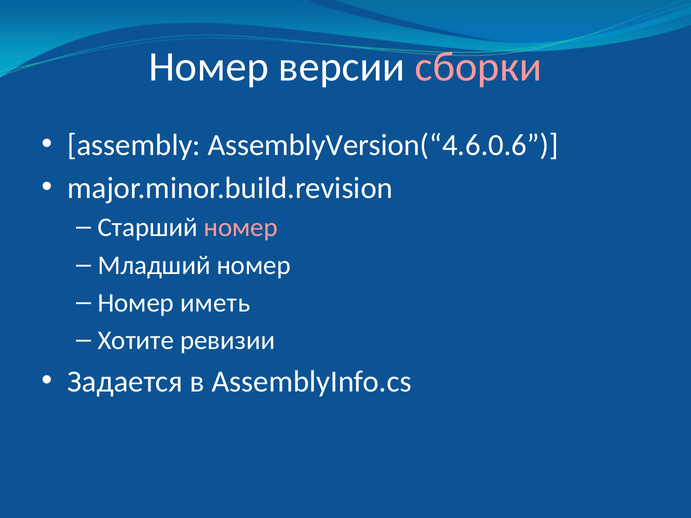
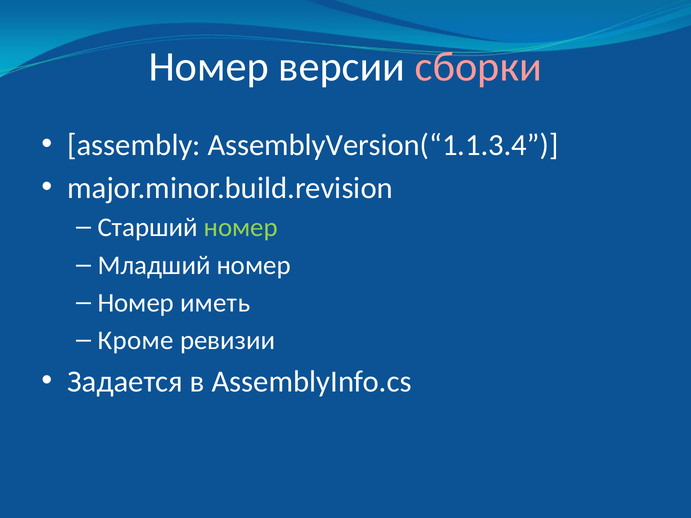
AssemblyVersion(“4.6.0.6: AssemblyVersion(“4.6.0.6 -> AssemblyVersion(“1.1.3.4
номер at (241, 228) colour: pink -> light green
Хотите: Хотите -> Кроме
